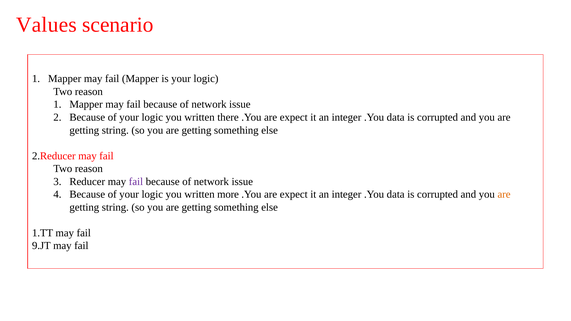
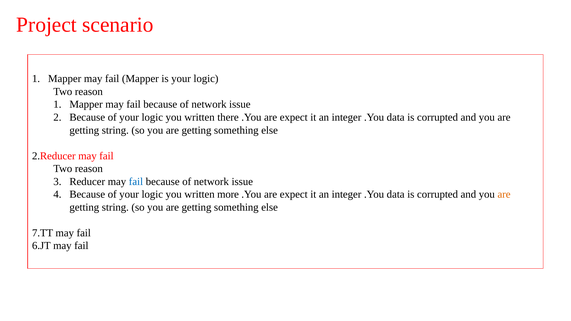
Values: Values -> Project
fail at (136, 182) colour: purple -> blue
1.TT: 1.TT -> 7.TT
9.JT: 9.JT -> 6.JT
